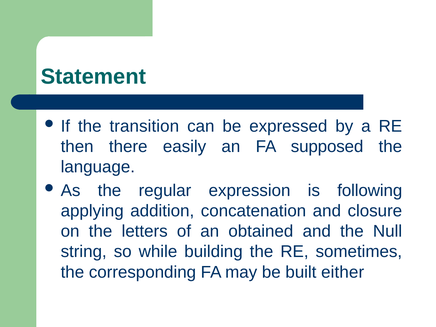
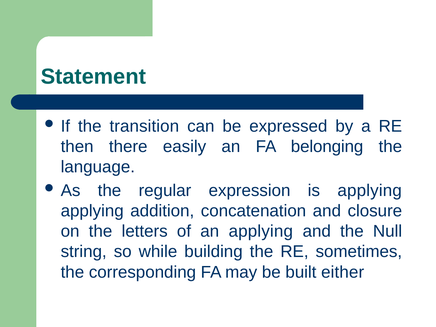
supposed: supposed -> belonging
is following: following -> applying
an obtained: obtained -> applying
